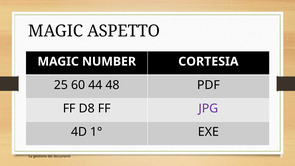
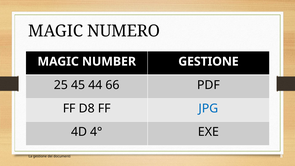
ASPETTO: ASPETTO -> NUMERO
NUMBER CORTESIA: CORTESIA -> GESTIONE
60: 60 -> 45
48: 48 -> 66
JPG colour: purple -> blue
1°: 1° -> 4°
